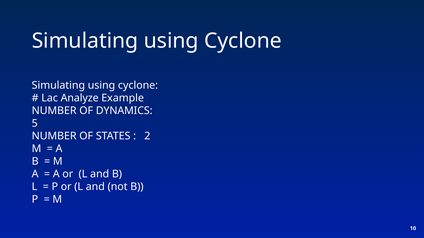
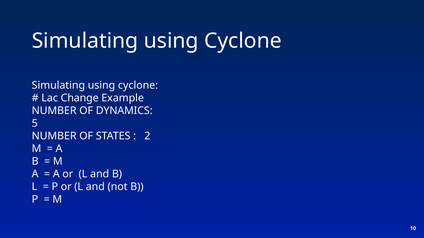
Analyze: Analyze -> Change
